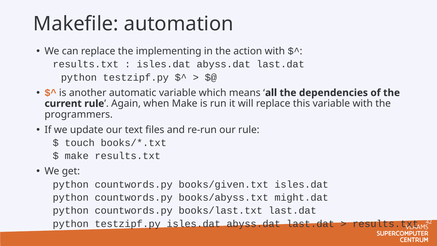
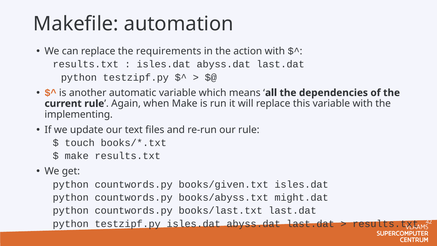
implementing: implementing -> requirements
programmers: programmers -> implementing
